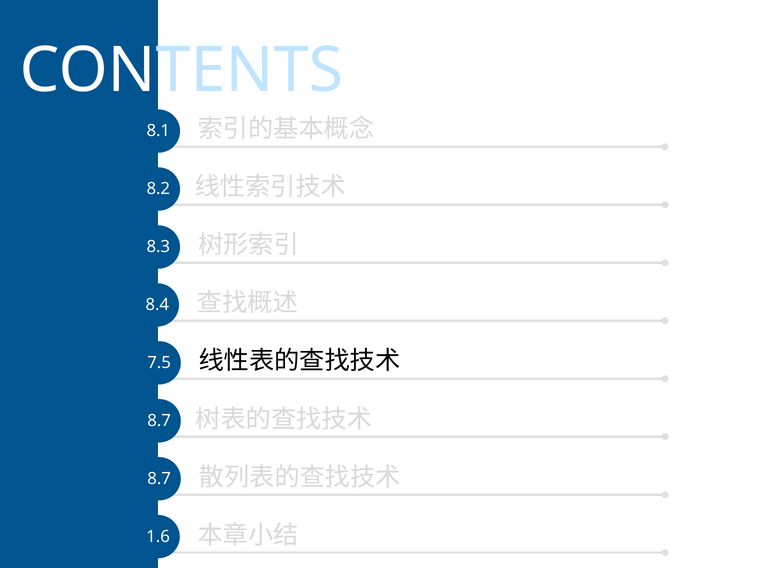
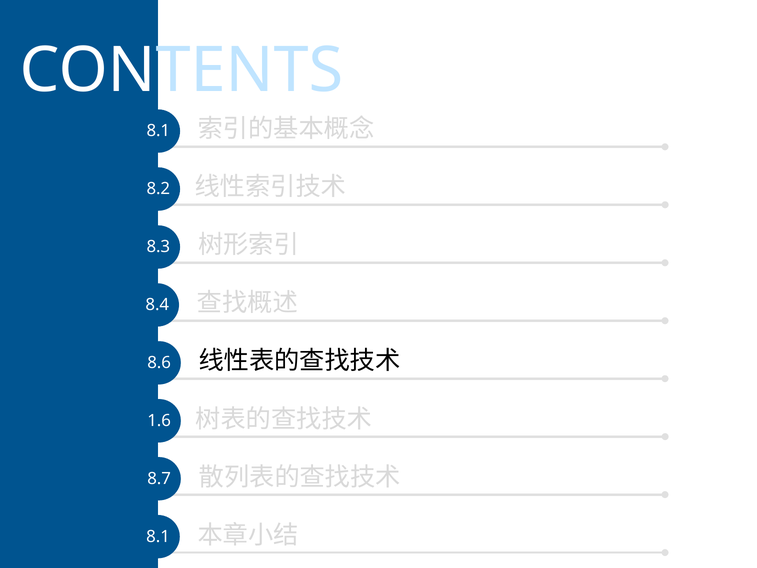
7.5: 7.5 -> 8.6
8.7 at (159, 420): 8.7 -> 1.6
1.6 at (158, 536): 1.6 -> 8.1
